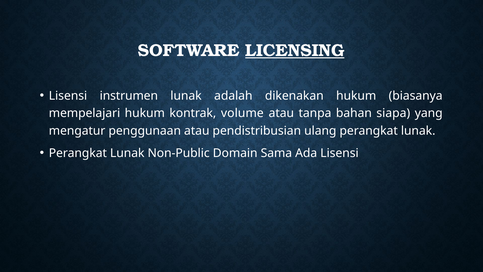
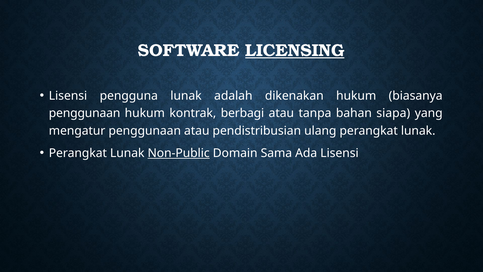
instrumen: instrumen -> pengguna
mempelajari at (85, 113): mempelajari -> penggunaan
volume: volume -> berbagi
Non-Public underline: none -> present
